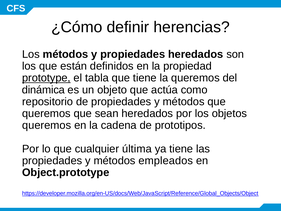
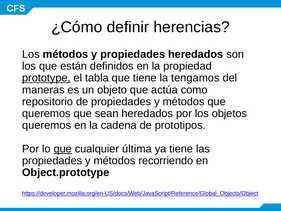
la queremos: queremos -> tengamos
dinámica: dinámica -> maneras
que at (63, 149) underline: none -> present
empleados: empleados -> recorriendo
